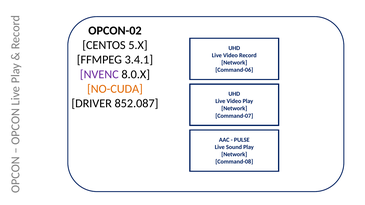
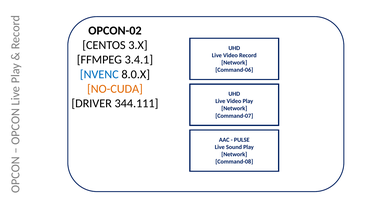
5.X: 5.X -> 3.X
NVENC colour: purple -> blue
852.087: 852.087 -> 344.111
